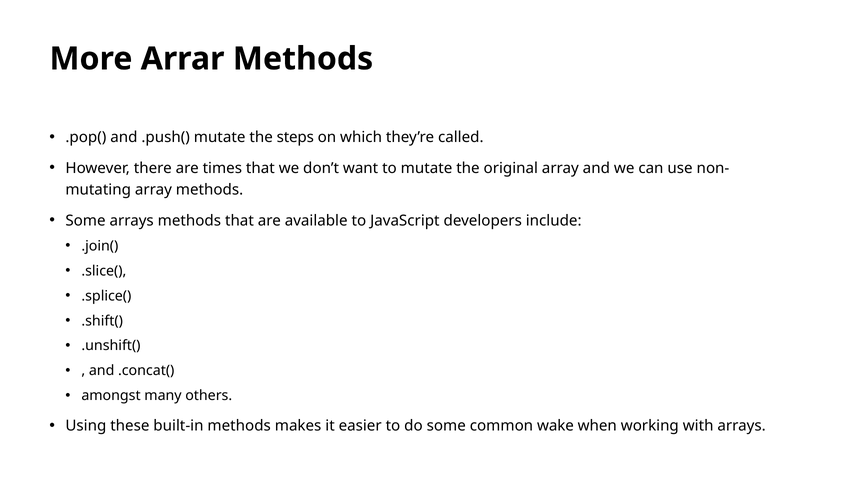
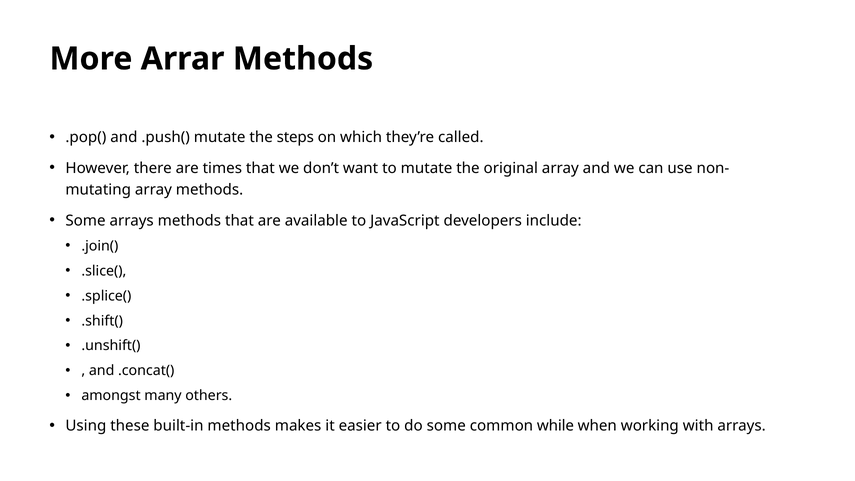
wake: wake -> while
